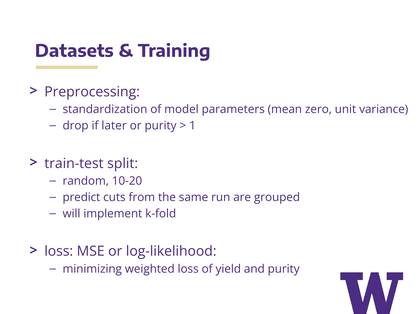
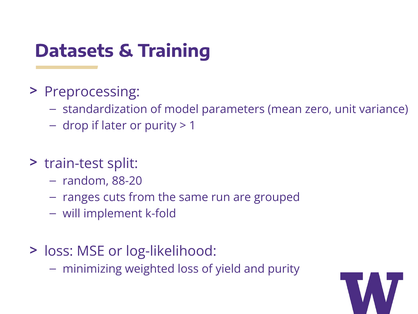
10-20: 10-20 -> 88-20
predict: predict -> ranges
